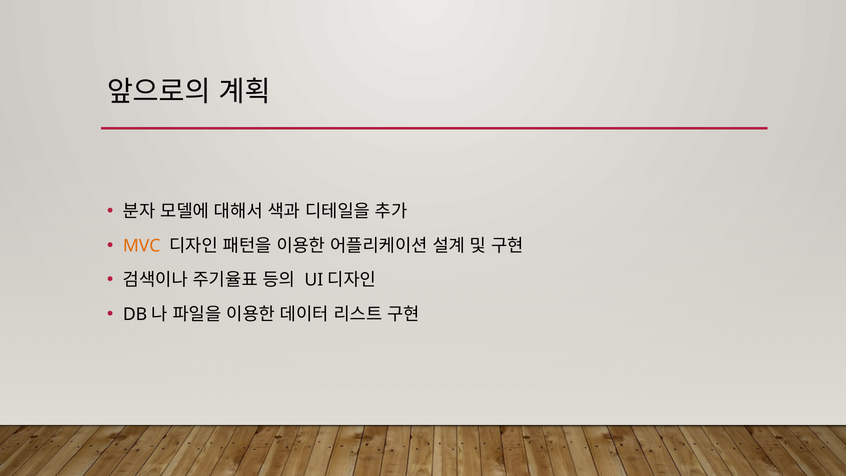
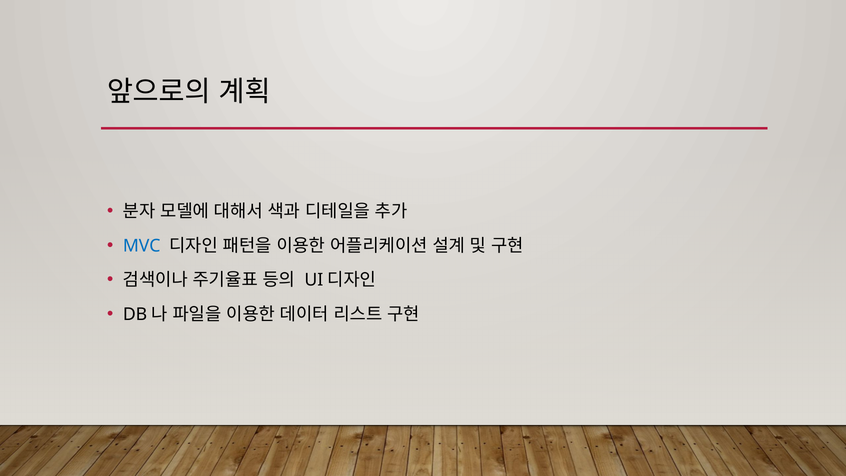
MVC colour: orange -> blue
